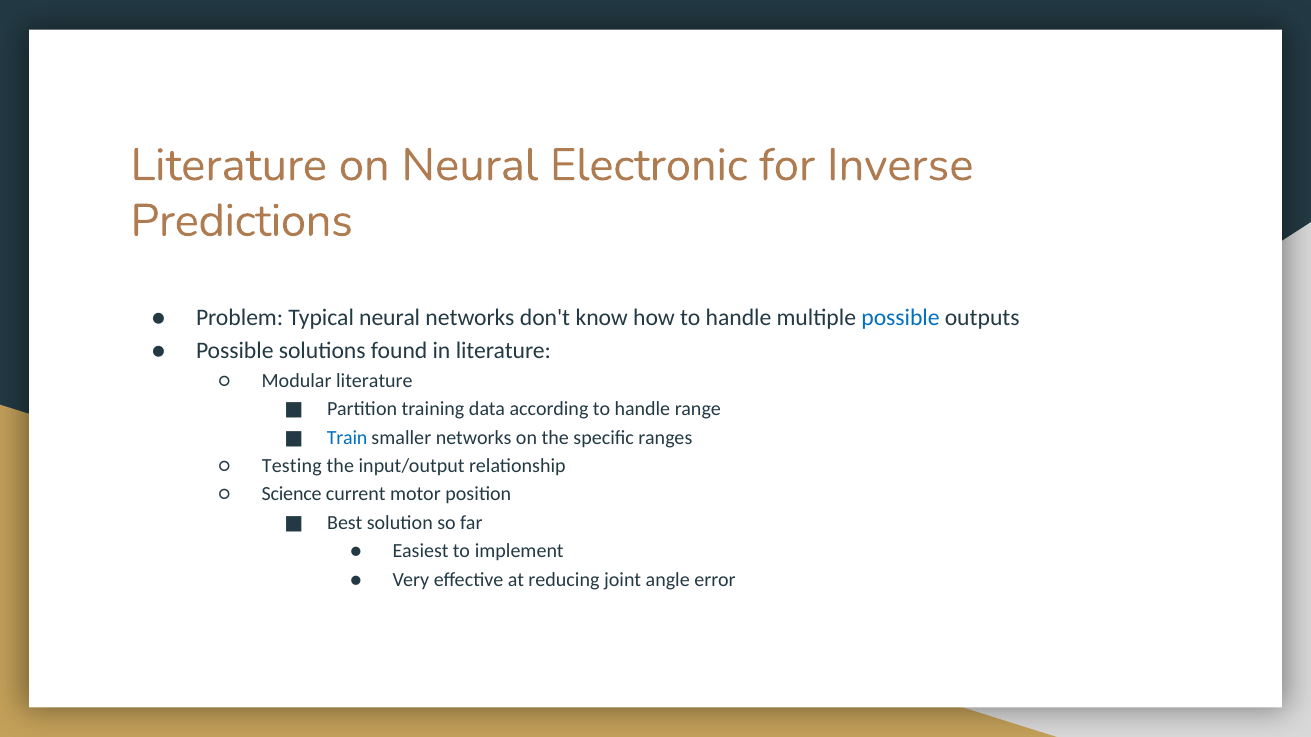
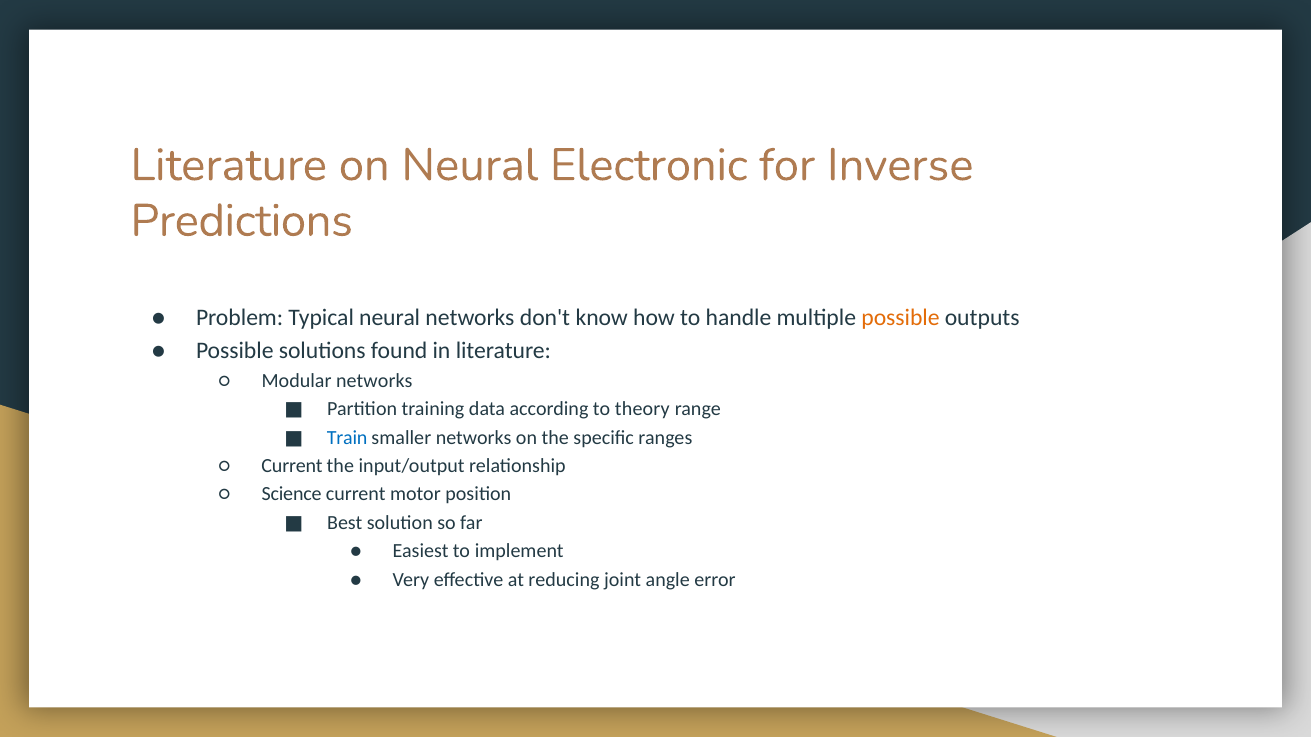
possible at (900, 318) colour: blue -> orange
Modular literature: literature -> networks
according to handle: handle -> theory
Testing at (292, 466): Testing -> Current
